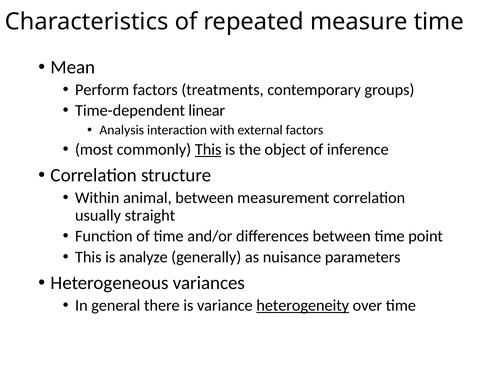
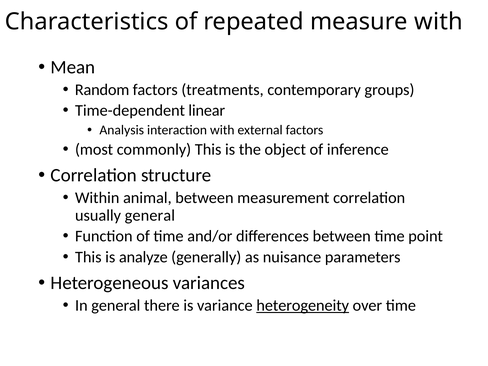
measure time: time -> with
Perform: Perform -> Random
This at (208, 150) underline: present -> none
usually straight: straight -> general
